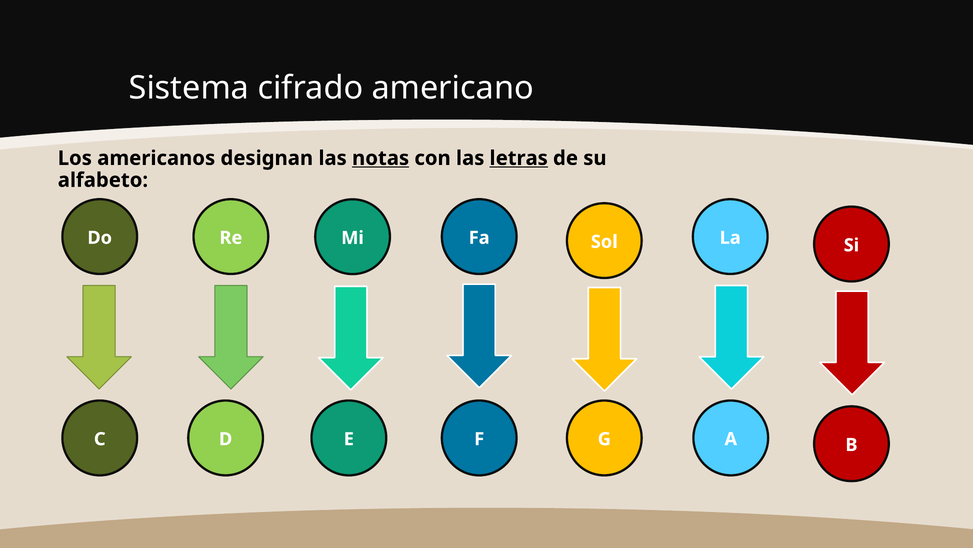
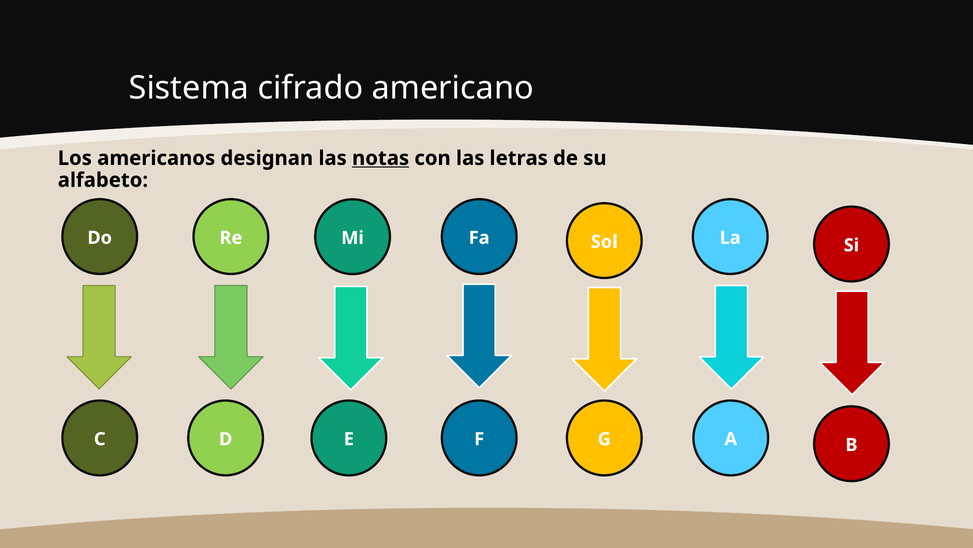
letras underline: present -> none
